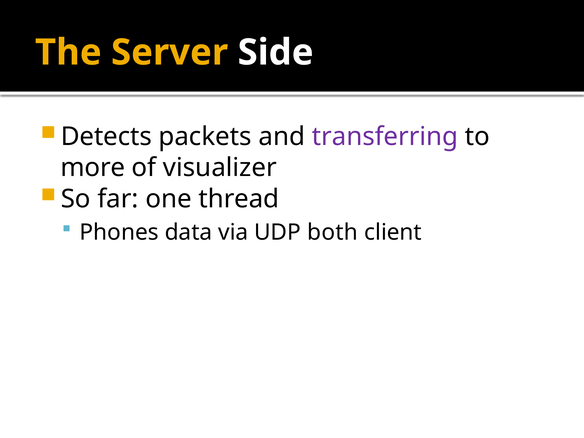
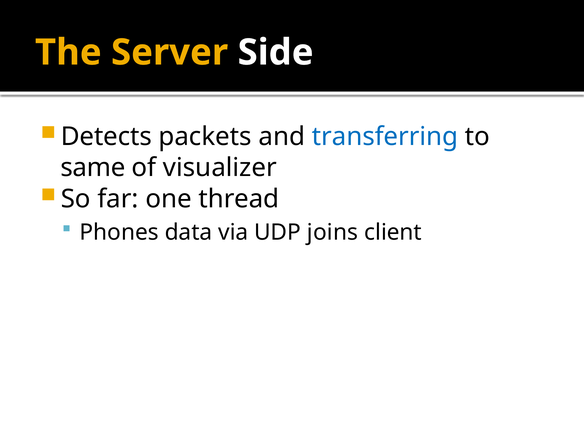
transferring colour: purple -> blue
more: more -> same
both: both -> joins
